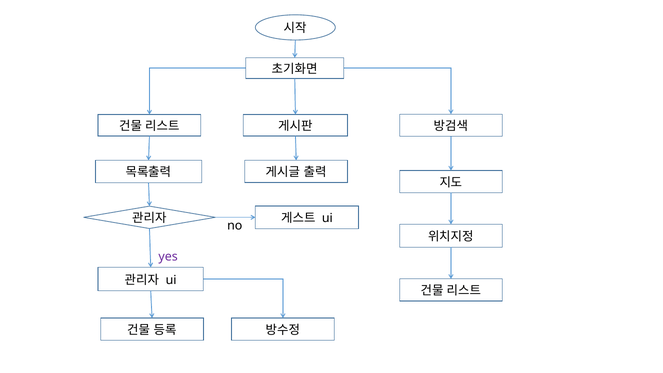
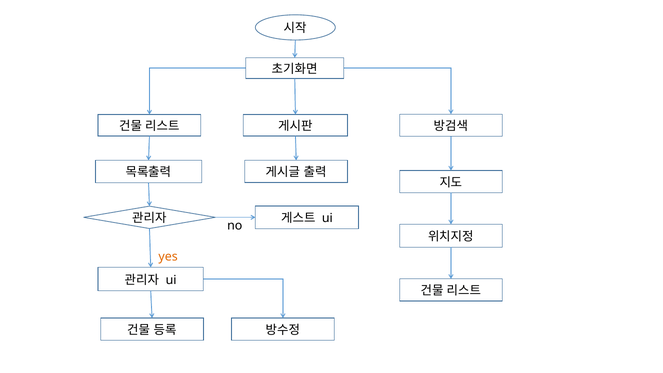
yes colour: purple -> orange
